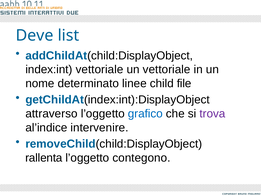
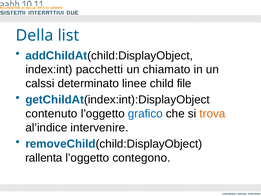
Deve: Deve -> Della
index:int vettoriale: vettoriale -> pacchetti
un vettoriale: vettoriale -> chiamato
nome: nome -> calssi
attraverso: attraverso -> contenuto
trova colour: purple -> orange
